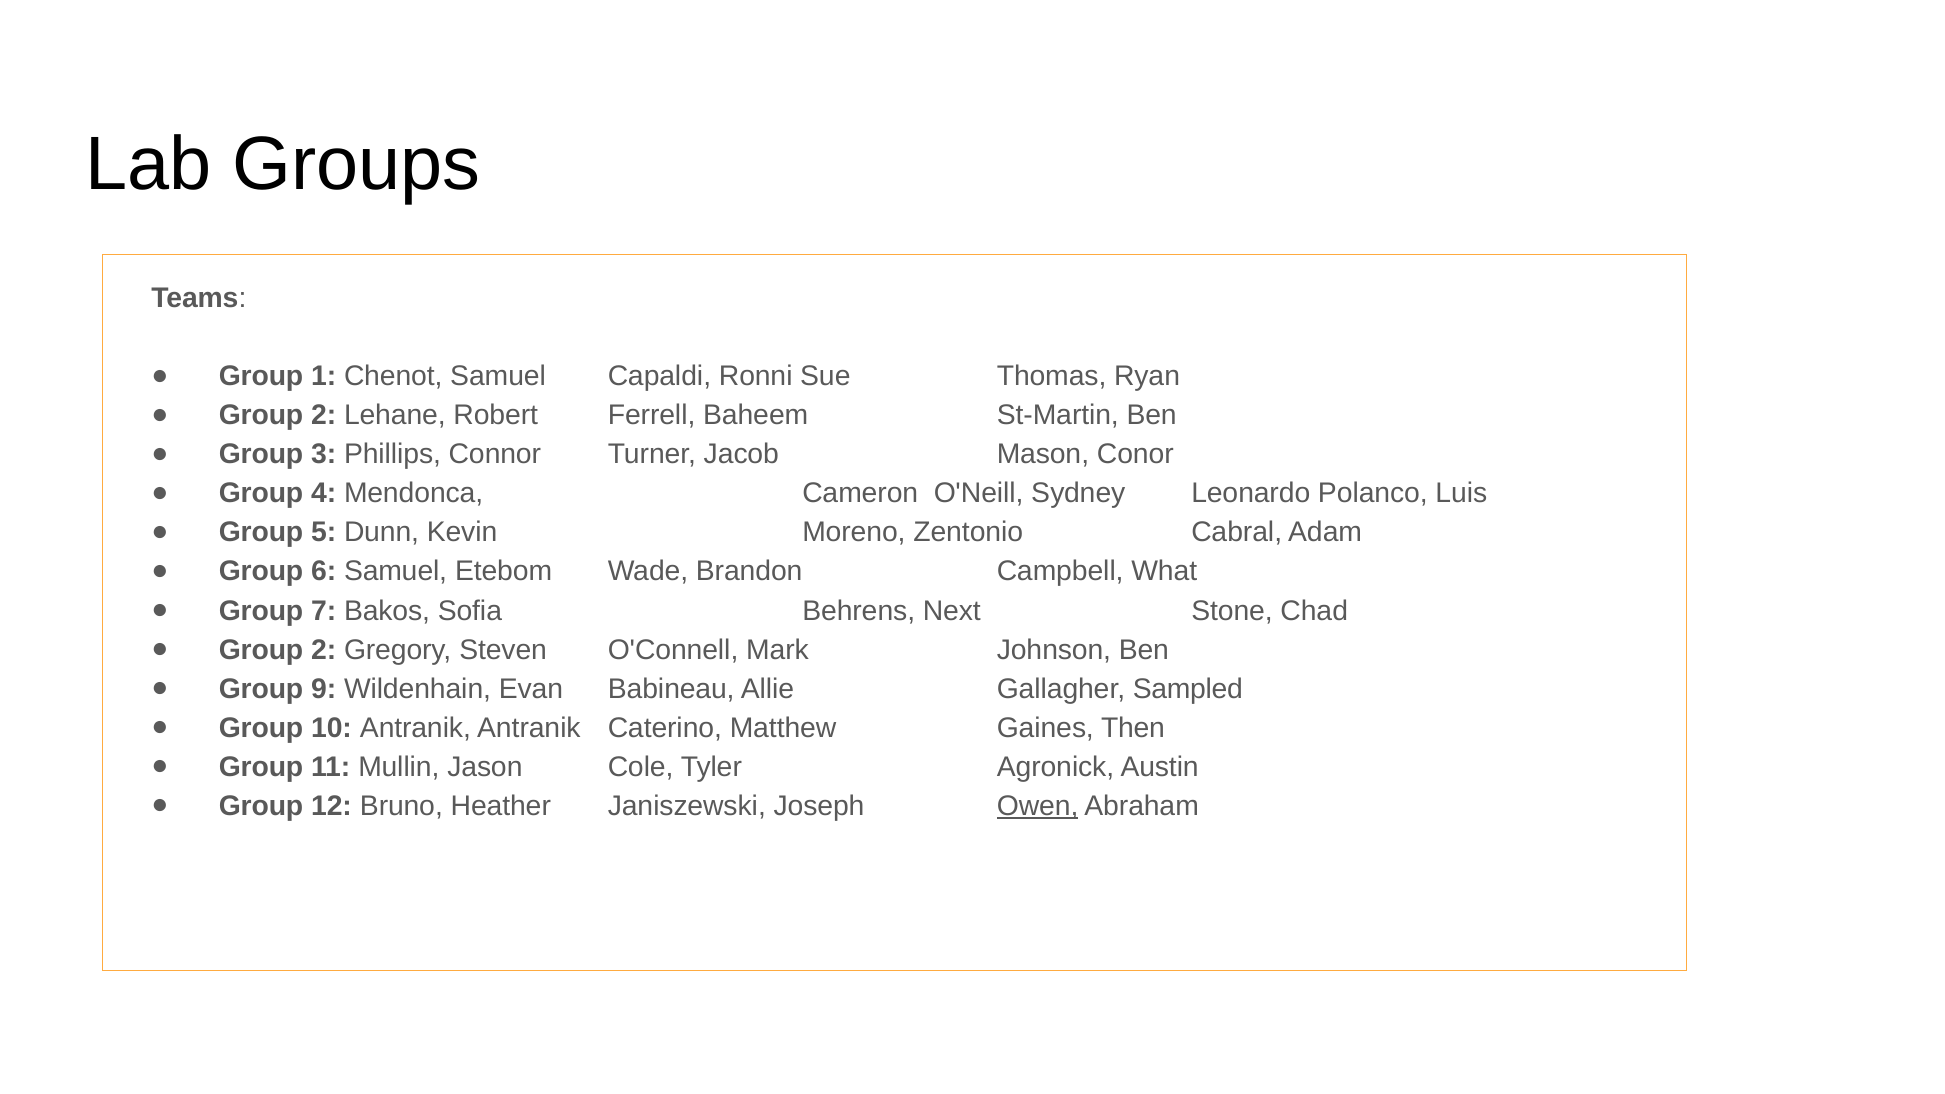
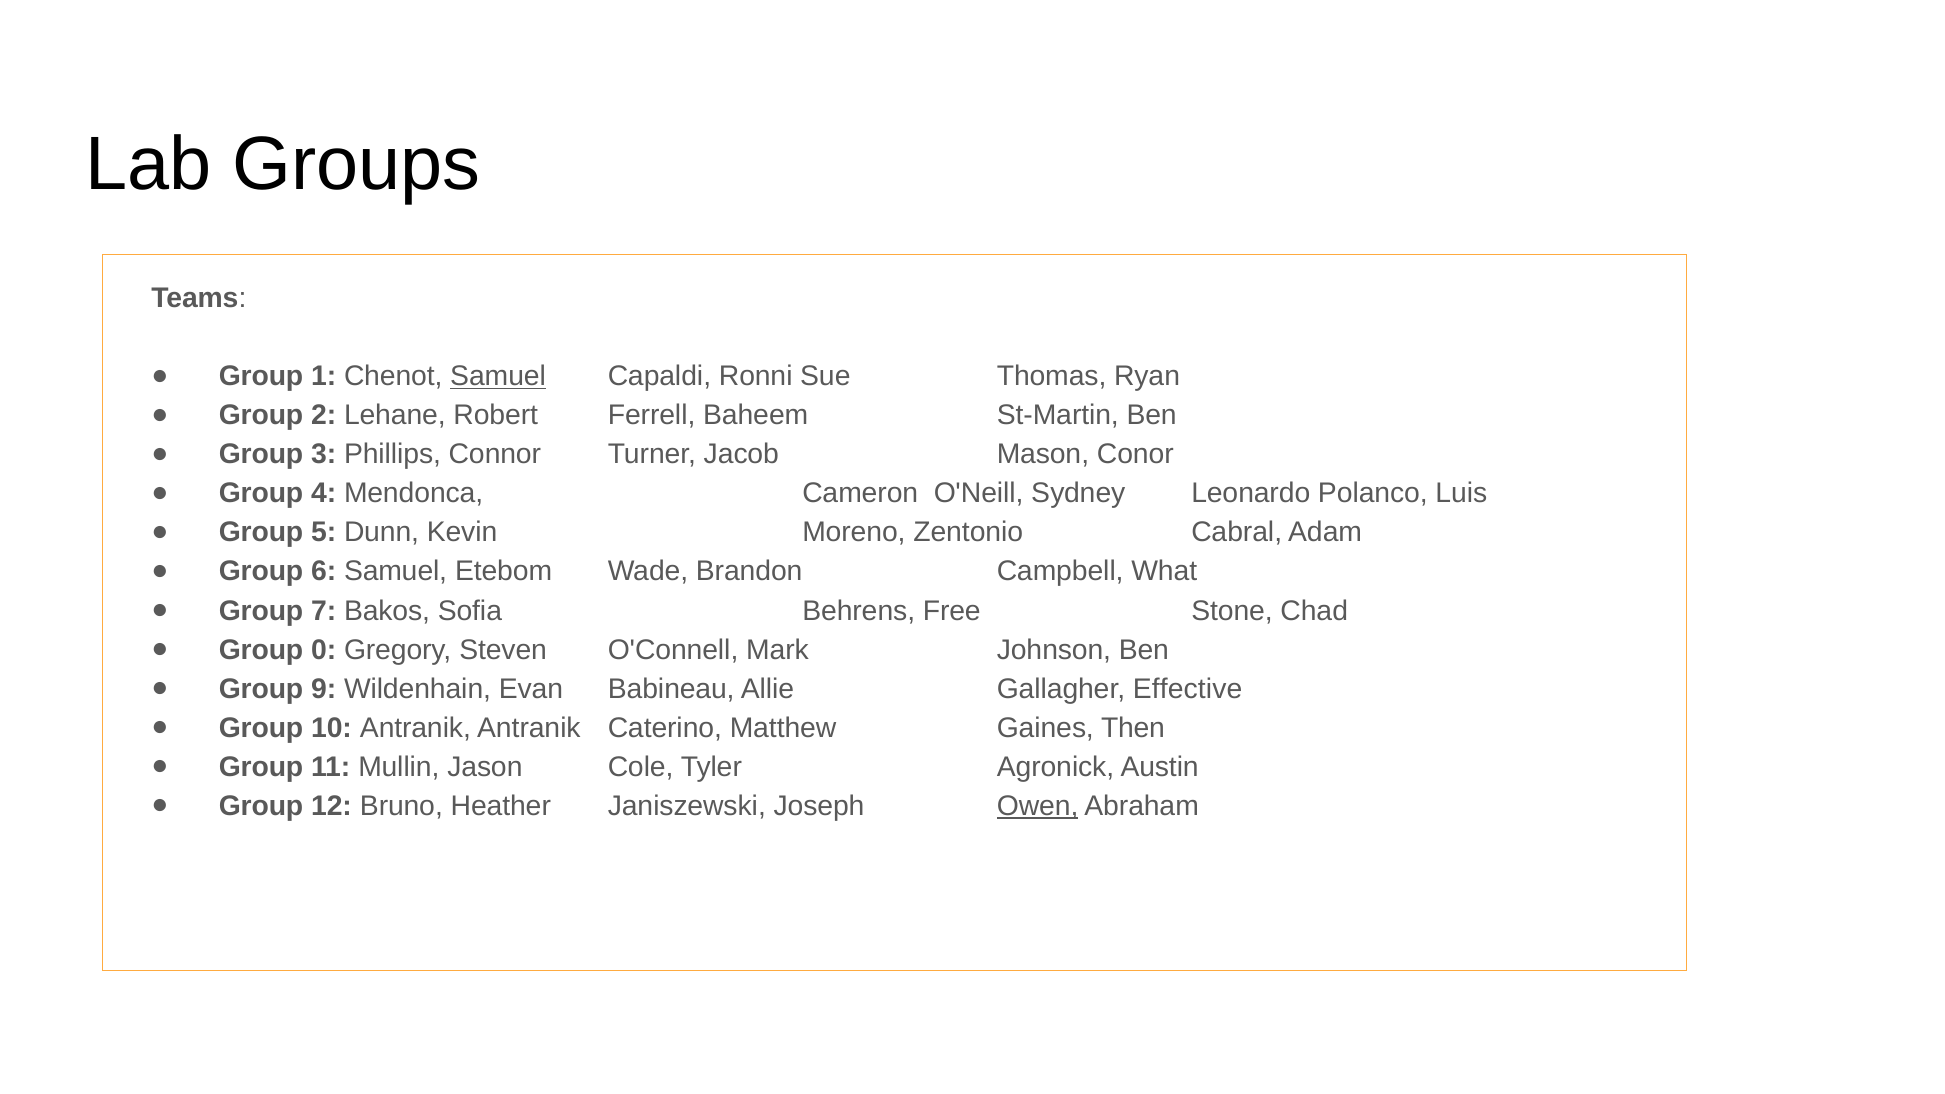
Samuel at (498, 376) underline: none -> present
Next: Next -> Free
2 at (324, 650): 2 -> 0
Sampled: Sampled -> Effective
